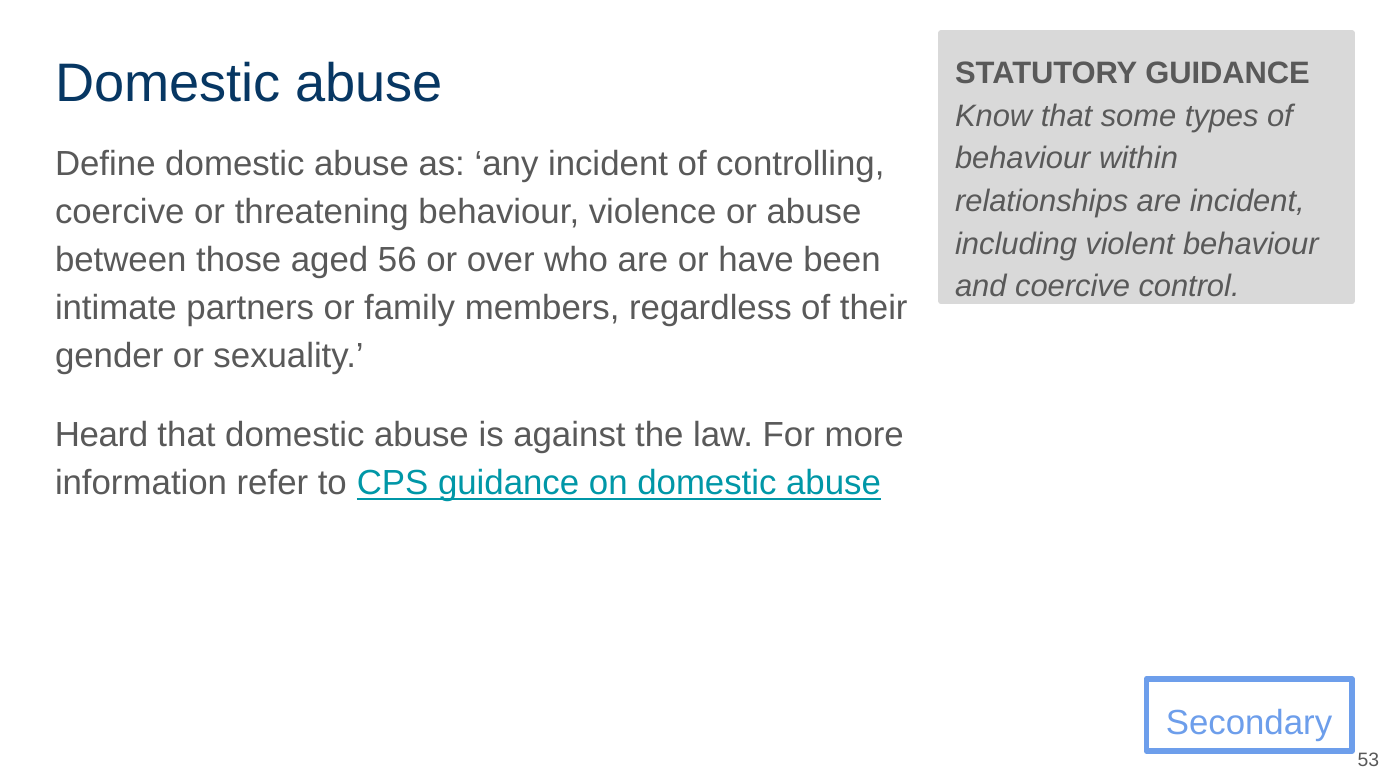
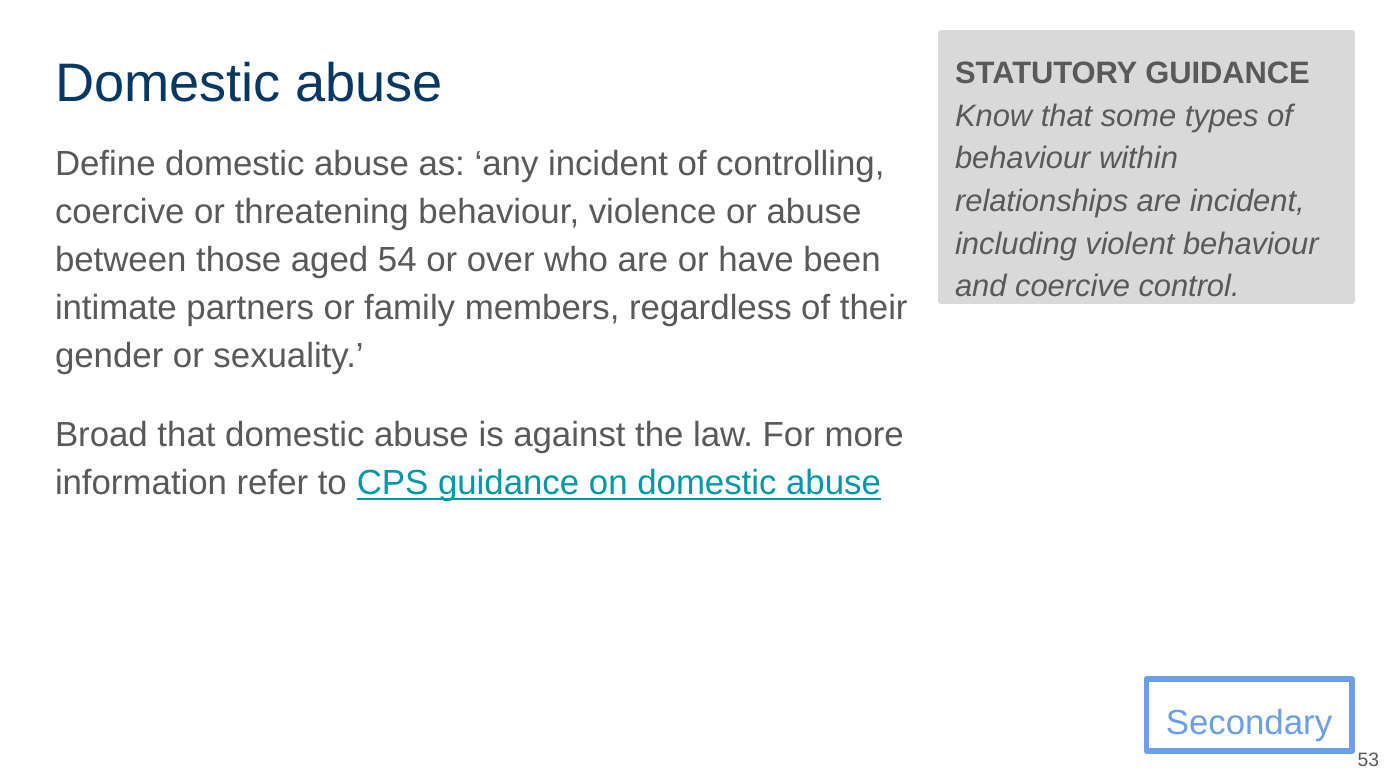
56: 56 -> 54
Heard: Heard -> Broad
